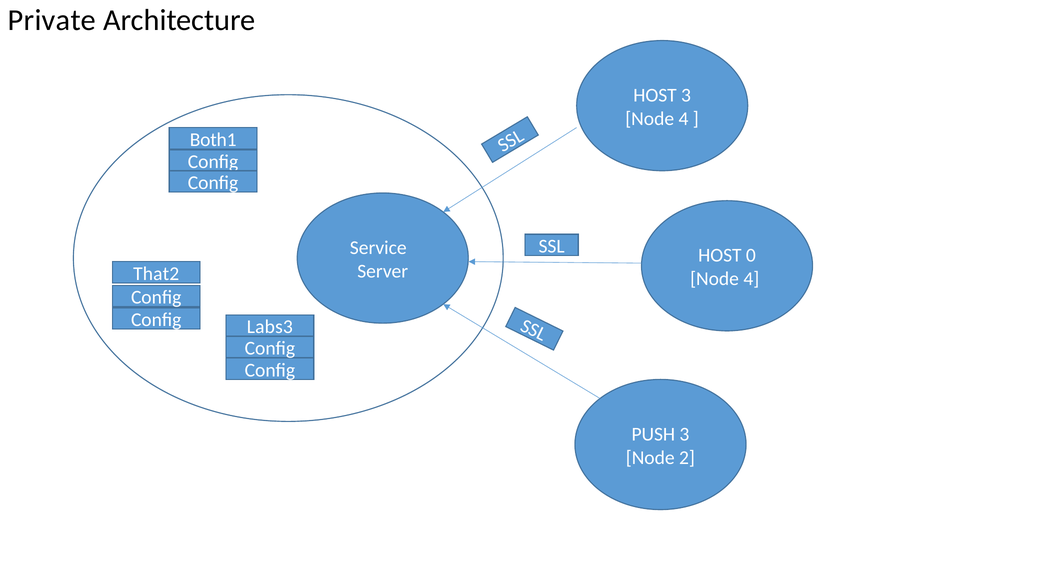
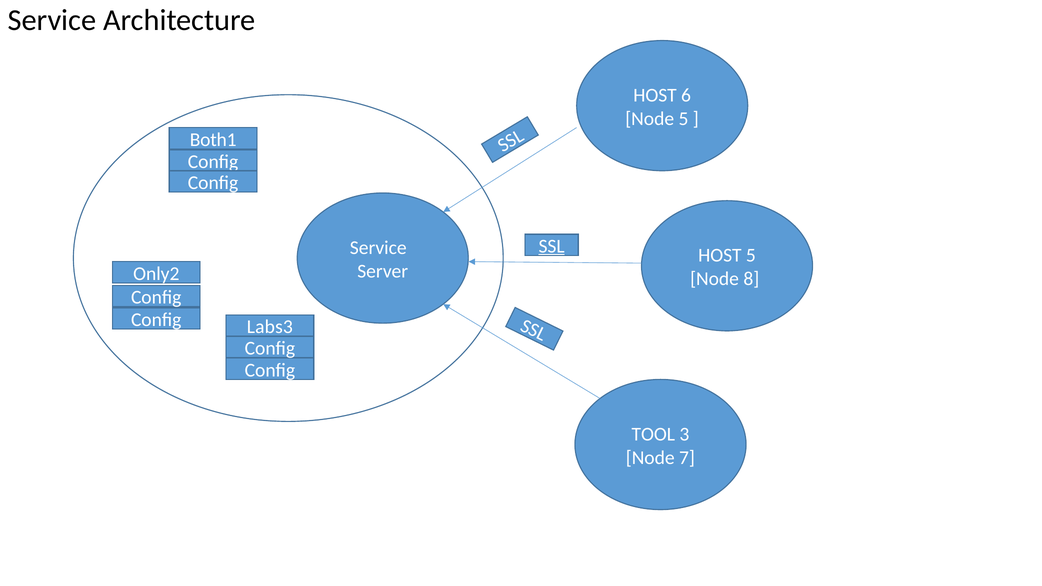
Private at (52, 20): Private -> Service
HOST 3: 3 -> 6
4 at (683, 119): 4 -> 5
SSL underline: none -> present
HOST 0: 0 -> 5
That2: That2 -> Only2
4 at (751, 279): 4 -> 8
PUSH: PUSH -> TOOL
2: 2 -> 7
